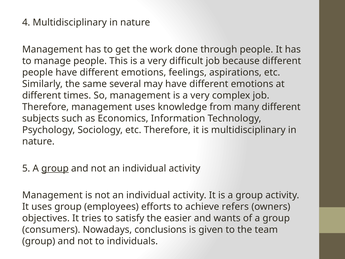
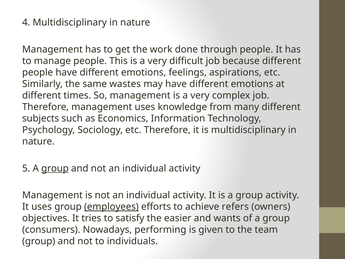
several: several -> wastes
employees underline: none -> present
conclusions: conclusions -> performing
